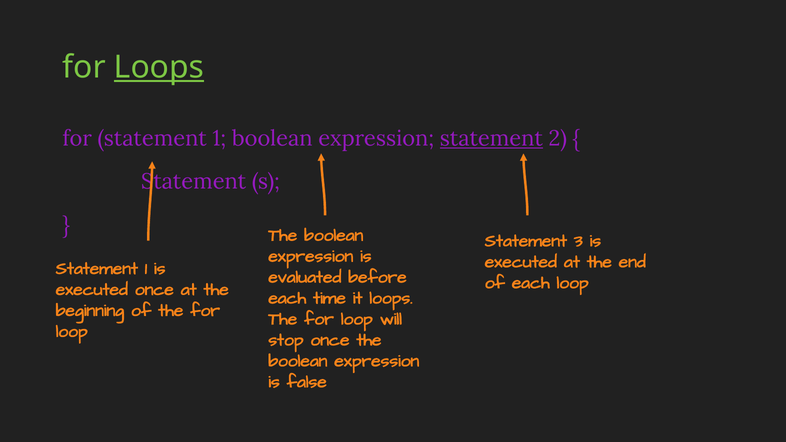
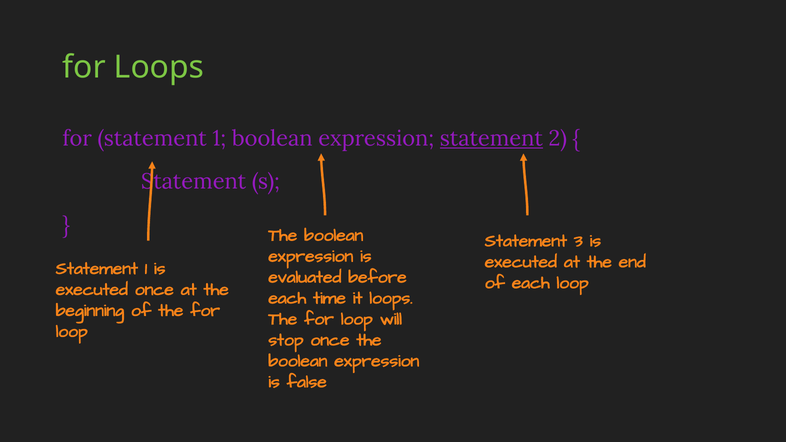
Loops at (159, 67) underline: present -> none
